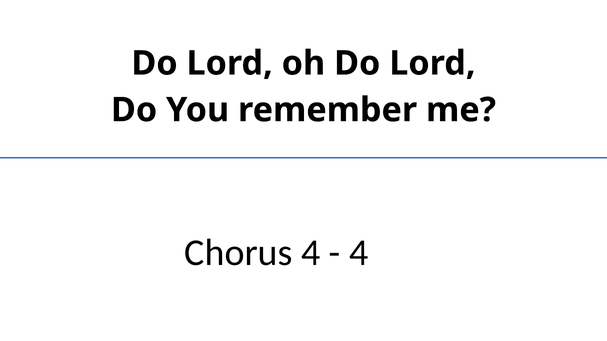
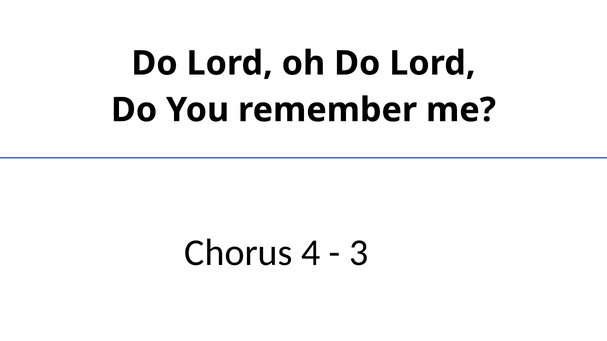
4 at (359, 253): 4 -> 3
